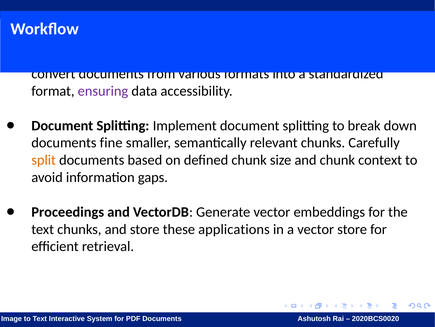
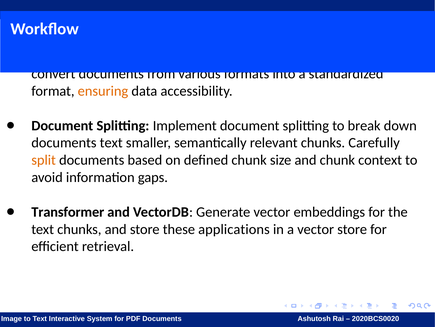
ensuring colour: purple -> orange
documents fine: fine -> text
Proceedings: Proceedings -> Transformer
